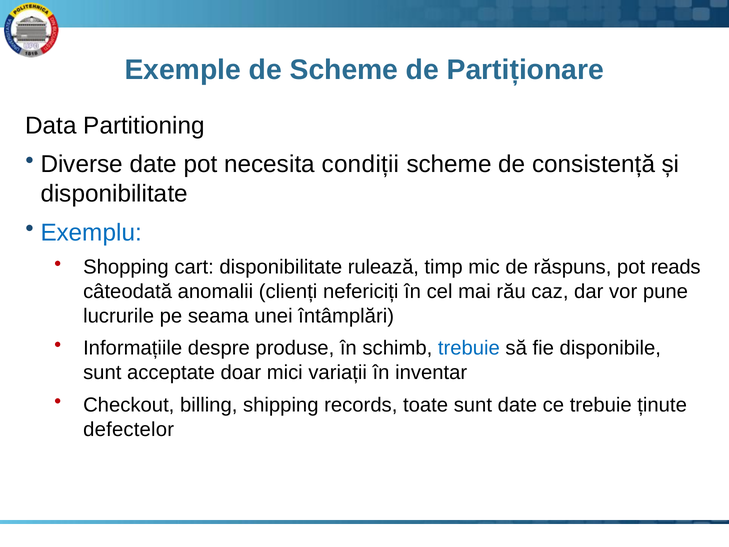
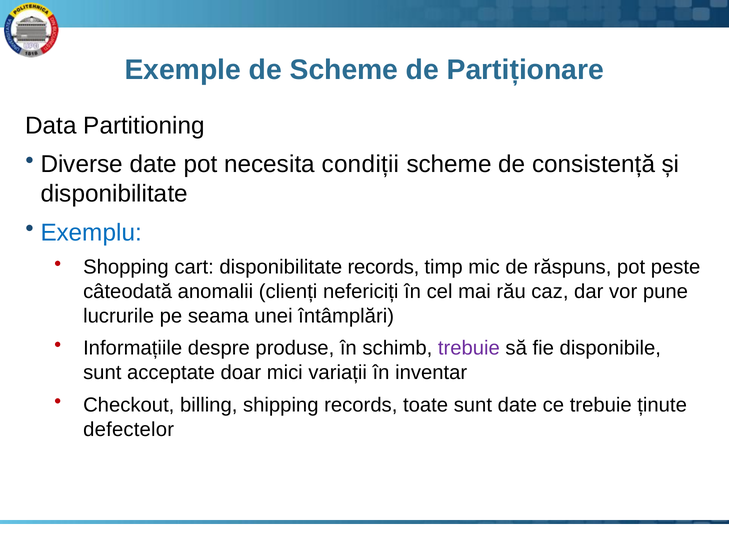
disponibilitate rulează: rulează -> records
reads: reads -> peste
trebuie at (469, 348) colour: blue -> purple
